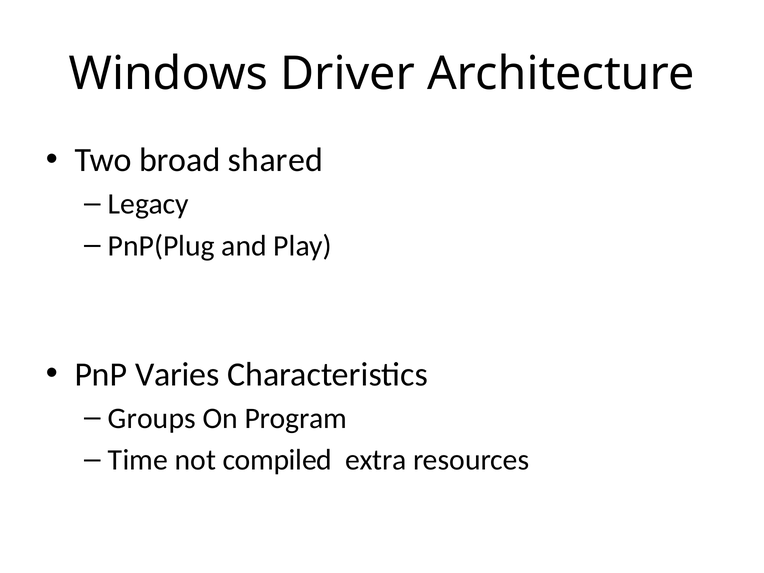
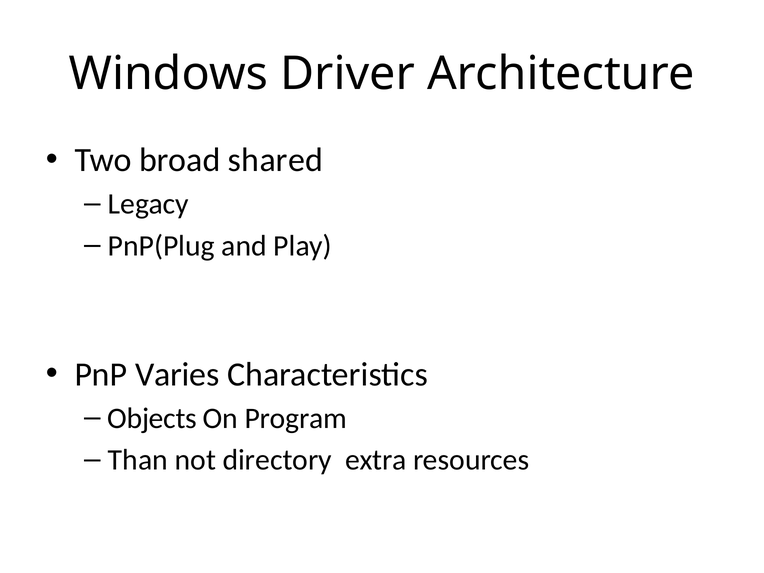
Groups: Groups -> Objects
Time: Time -> Than
compiled: compiled -> directory
